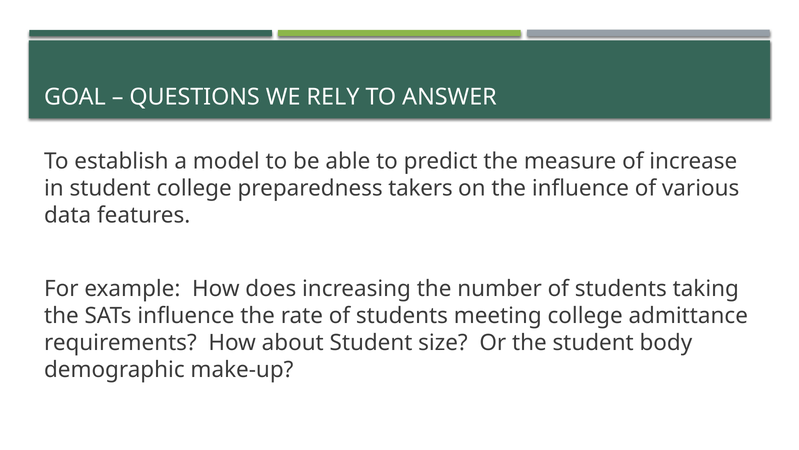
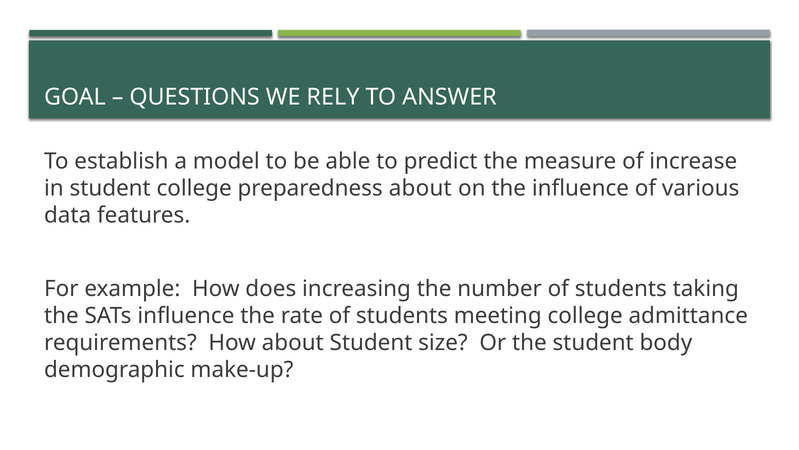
preparedness takers: takers -> about
